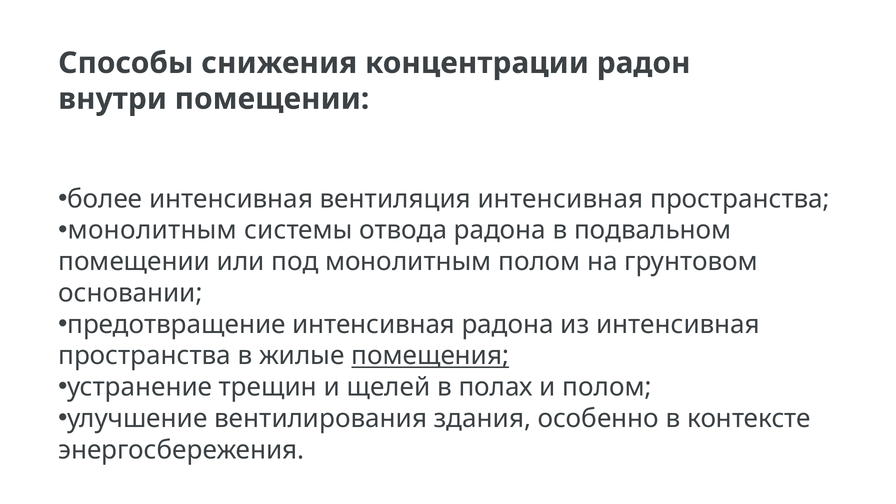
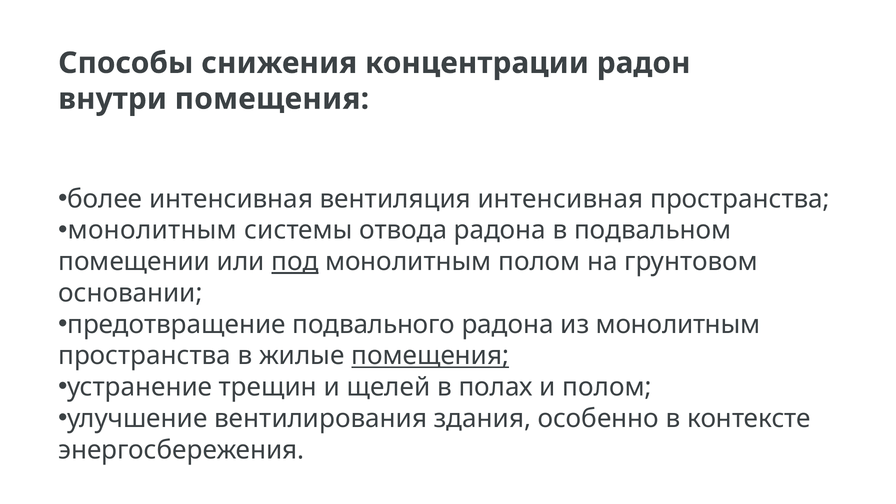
внутри помещении: помещении -> помещения
под underline: none -> present
предотвращение интенсивная: интенсивная -> подвального
из интенсивная: интенсивная -> монолитным
